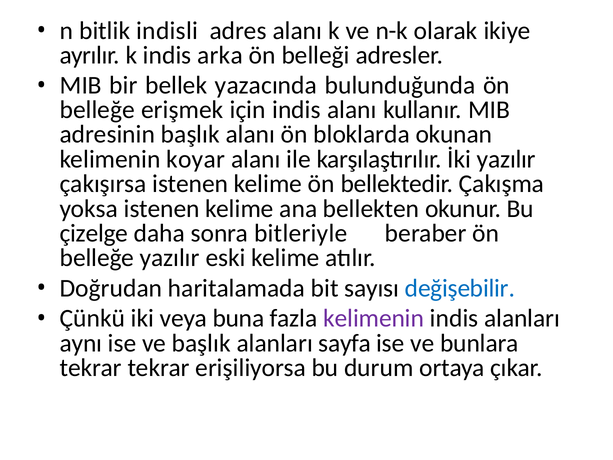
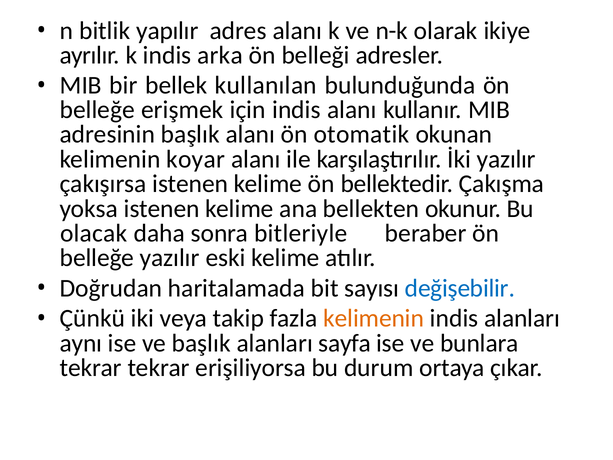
indisli: indisli -> yapılır
yazacında: yazacında -> kullanılan
bloklarda: bloklarda -> otomatik
çizelge: çizelge -> olacak
buna: buna -> takip
kelimenin at (374, 318) colour: purple -> orange
